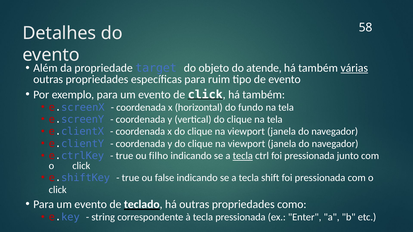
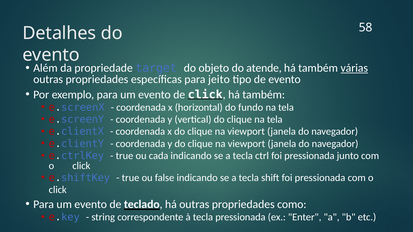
ruim: ruim -> jeito
filho: filho -> cada
tecla at (243, 156) underline: present -> none
